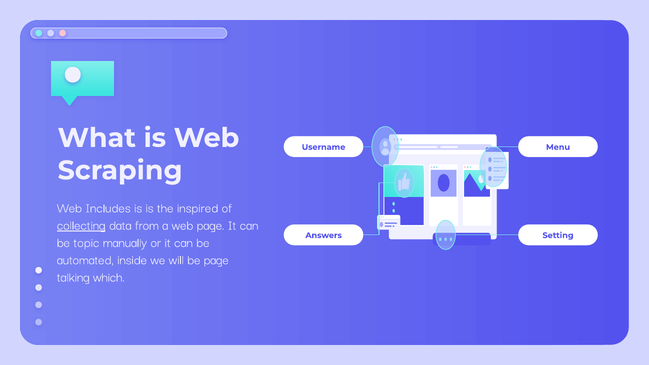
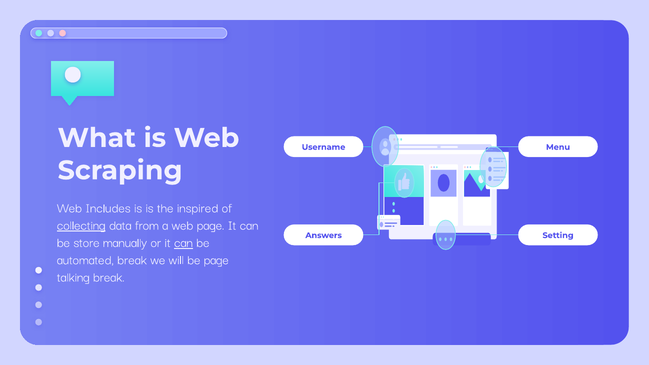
topic: topic -> store
can at (183, 242) underline: none -> present
automated inside: inside -> break
talking which: which -> break
